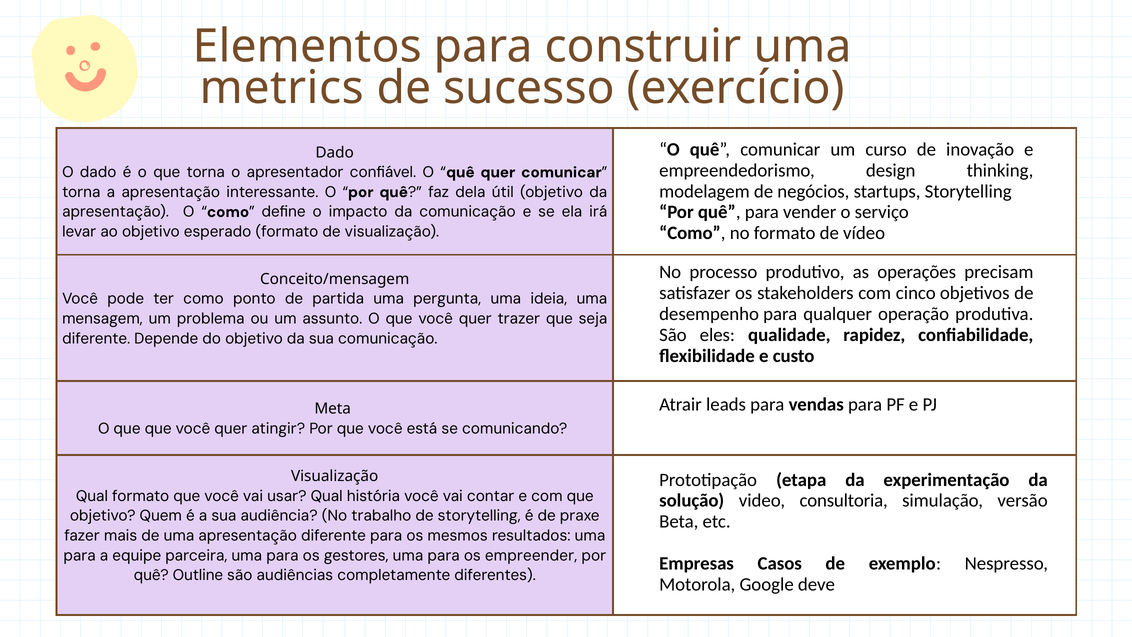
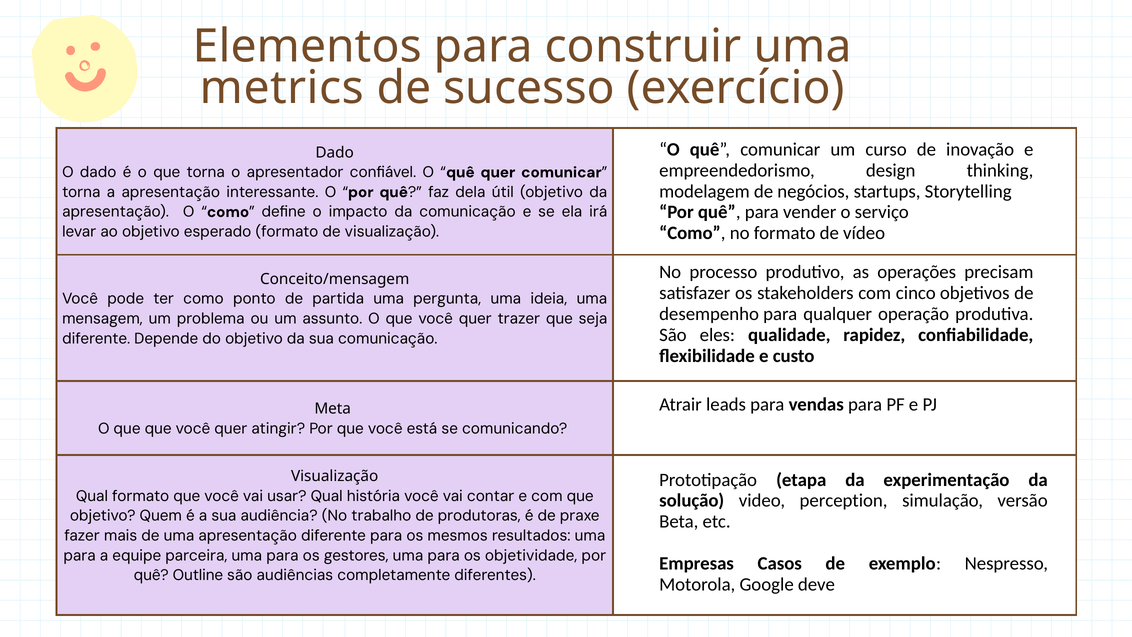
consultoria: consultoria -> perception
de storytelling: storytelling -> produtoras
empreender: empreender -> objetividade
